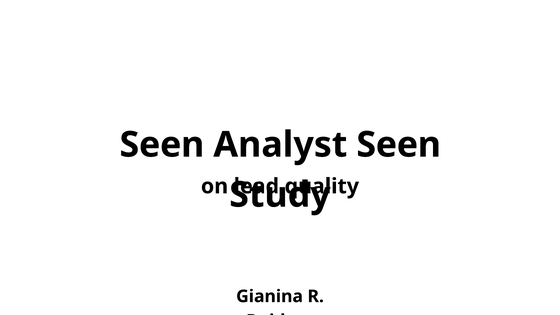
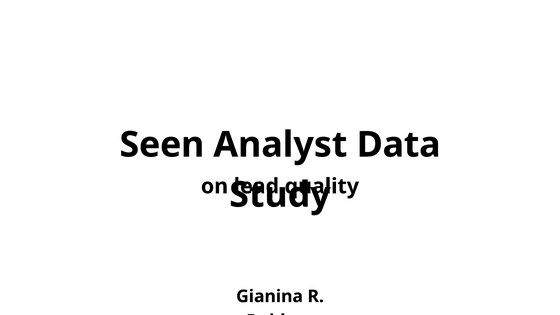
Analyst Seen: Seen -> Data
